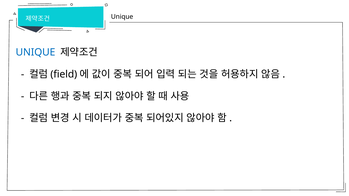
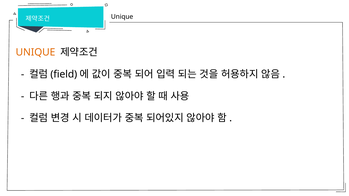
UNIQUE at (35, 52) colour: blue -> orange
